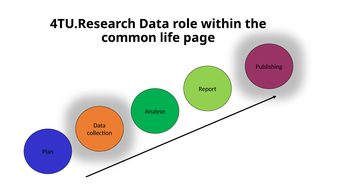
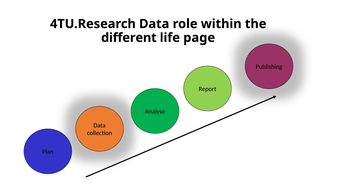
common: common -> different
